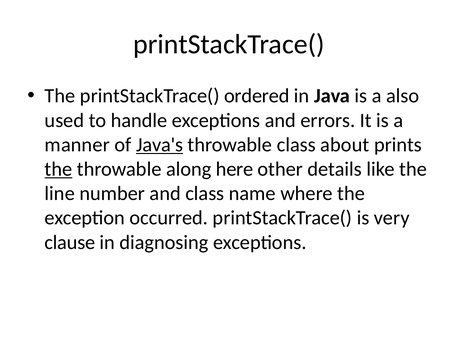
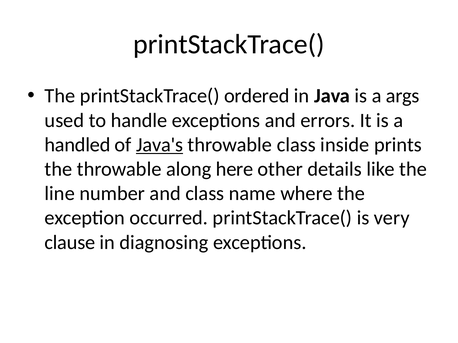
also: also -> args
manner: manner -> handled
about: about -> inside
the at (58, 169) underline: present -> none
